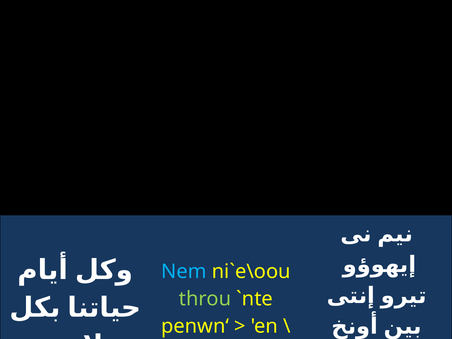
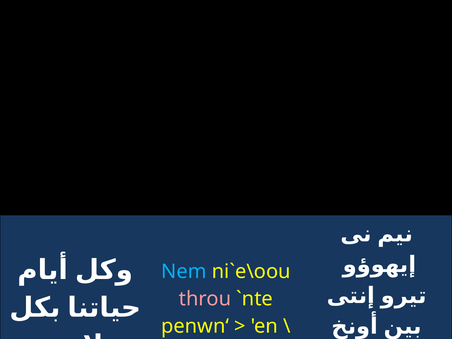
throu colour: light green -> pink
